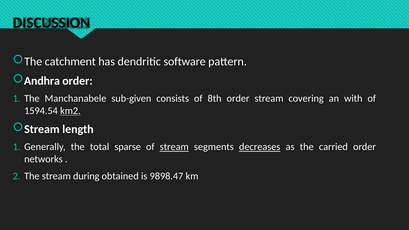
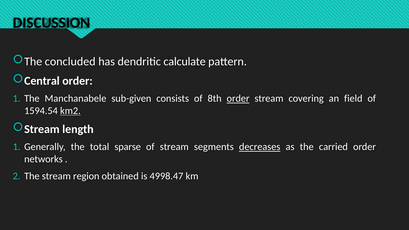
catchment: catchment -> concluded
software: software -> calculate
Andhra: Andhra -> Central
order at (238, 99) underline: none -> present
with: with -> field
stream at (174, 147) underline: present -> none
during: during -> region
9898.47: 9898.47 -> 4998.47
